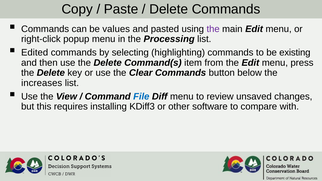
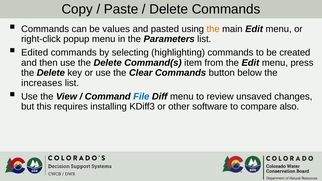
the at (213, 29) colour: purple -> orange
Processing: Processing -> Parameters
existing: existing -> created
with: with -> also
